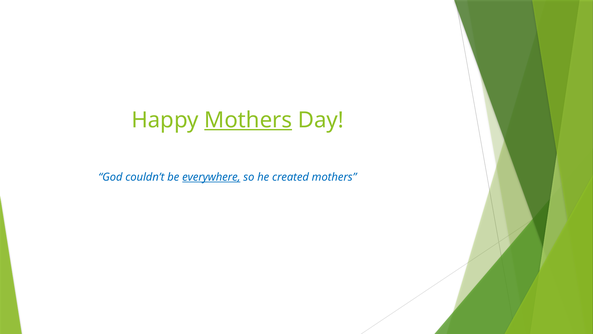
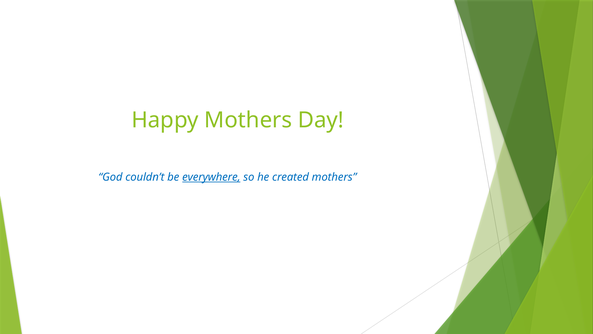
Mothers at (248, 120) underline: present -> none
